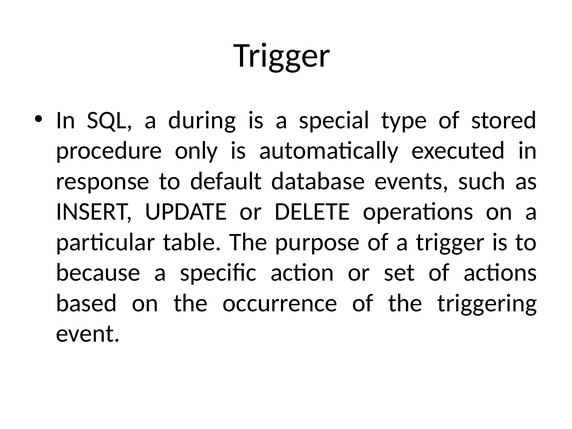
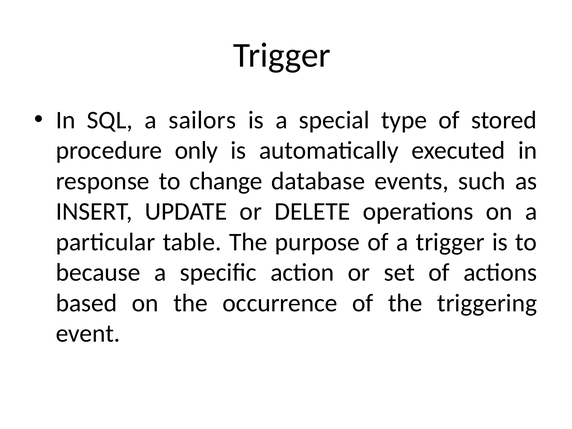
during: during -> sailors
default: default -> change
